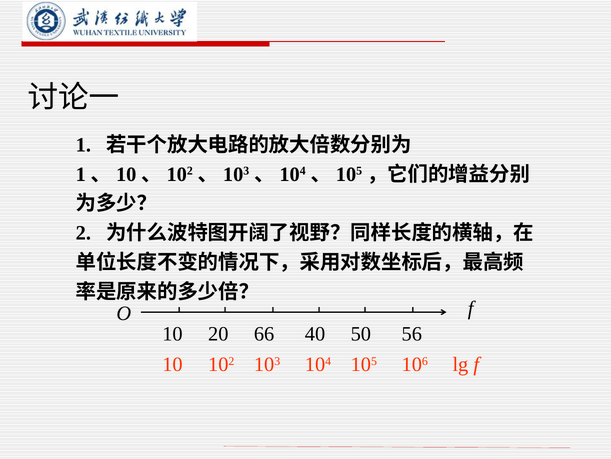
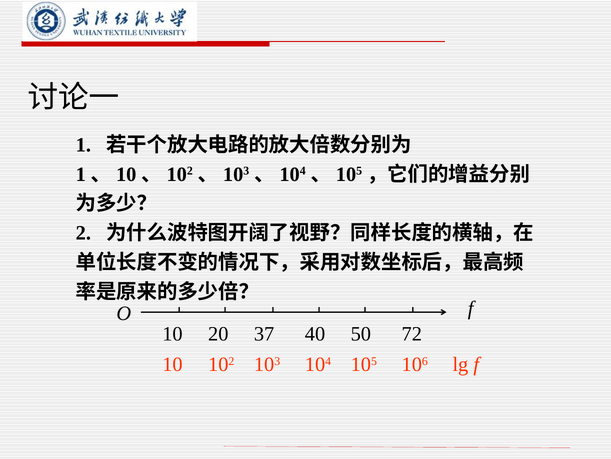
66: 66 -> 37
56: 56 -> 72
